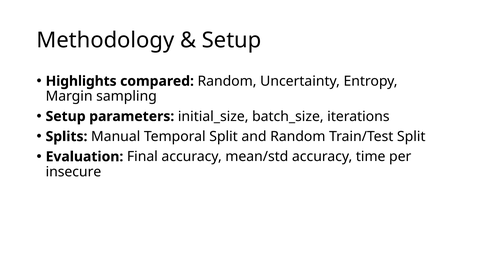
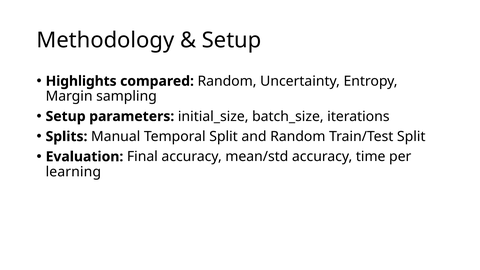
insecure: insecure -> learning
